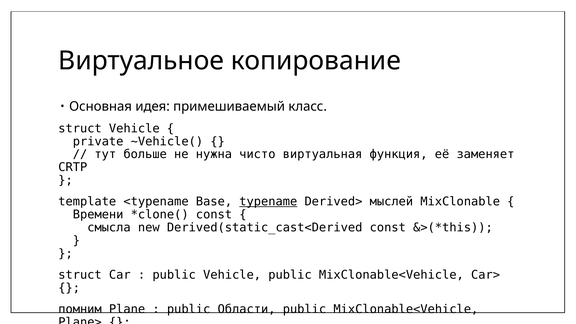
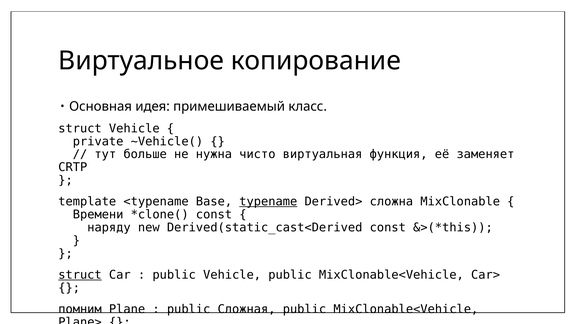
мыслей: мыслей -> сложна
смысла: смысла -> наряду
struct at (80, 275) underline: none -> present
Области: Области -> Сложная
